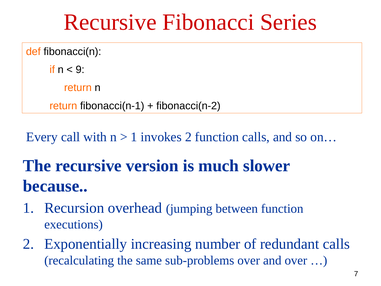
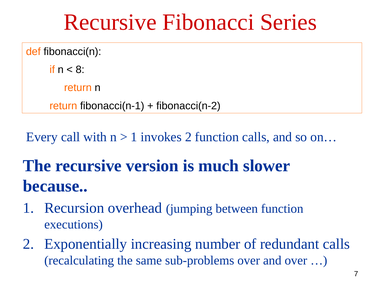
9: 9 -> 8
